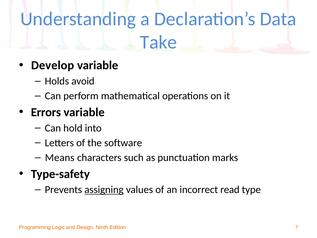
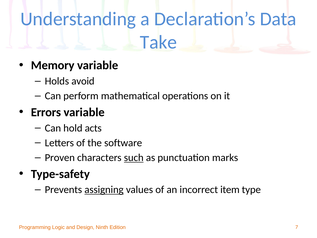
Develop: Develop -> Memory
into: into -> acts
Means: Means -> Proven
such underline: none -> present
read: read -> item
